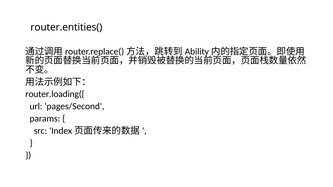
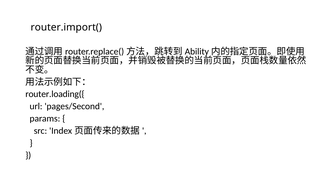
router.entities(: router.entities( -> router.import(
